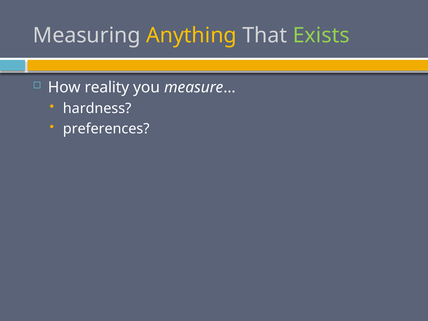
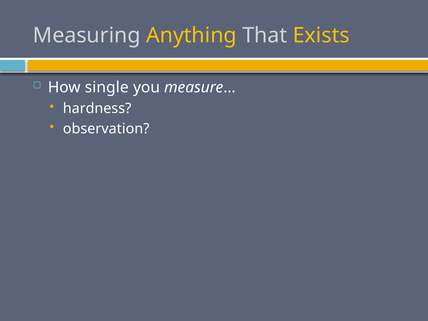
Exists colour: light green -> yellow
reality: reality -> single
preferences: preferences -> observation
